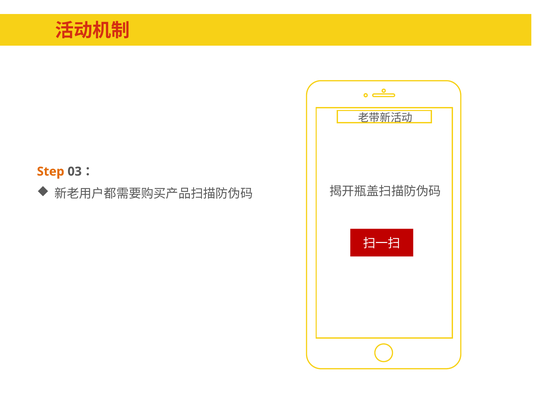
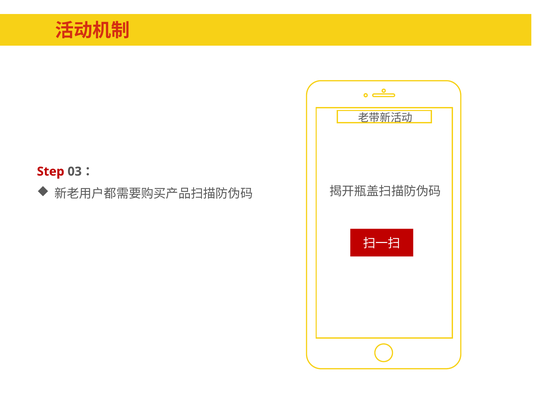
Step colour: orange -> red
